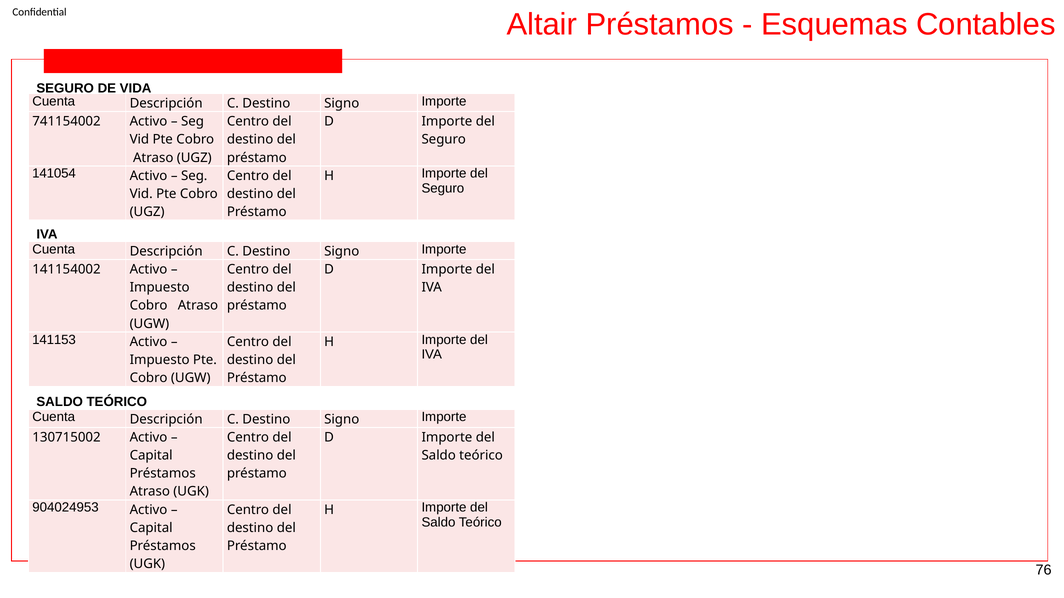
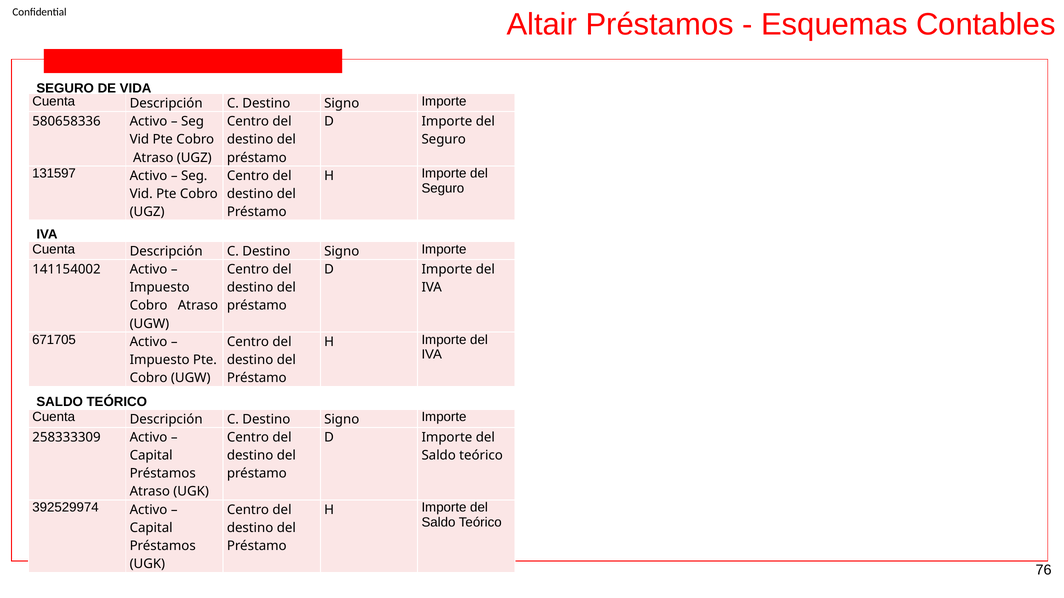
741154002: 741154002 -> 580658336
141054: 141054 -> 131597
141153: 141153 -> 671705
130715002: 130715002 -> 258333309
904024953: 904024953 -> 392529974
